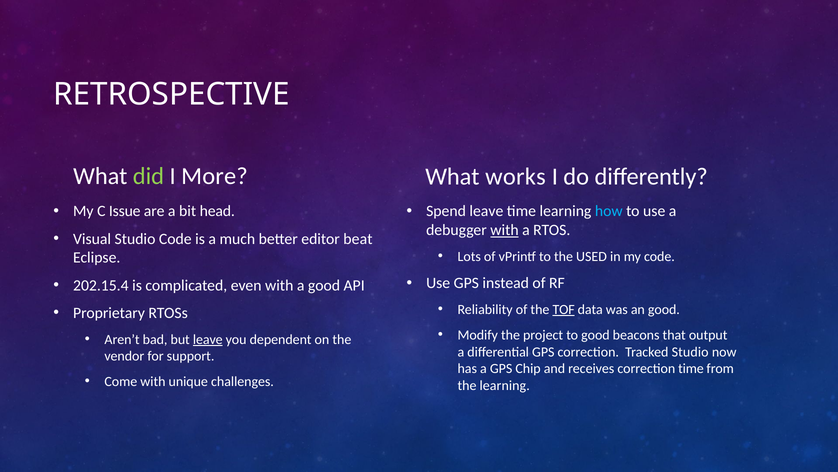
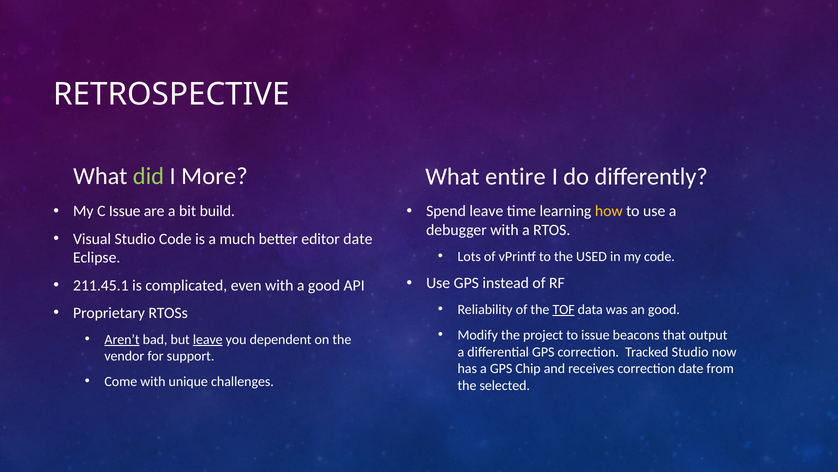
works: works -> entire
head: head -> build
how colour: light blue -> yellow
with at (504, 230) underline: present -> none
editor beat: beat -> date
202.15.4: 202.15.4 -> 211.45.1
to good: good -> issue
Aren’t underline: none -> present
correction time: time -> date
the learning: learning -> selected
